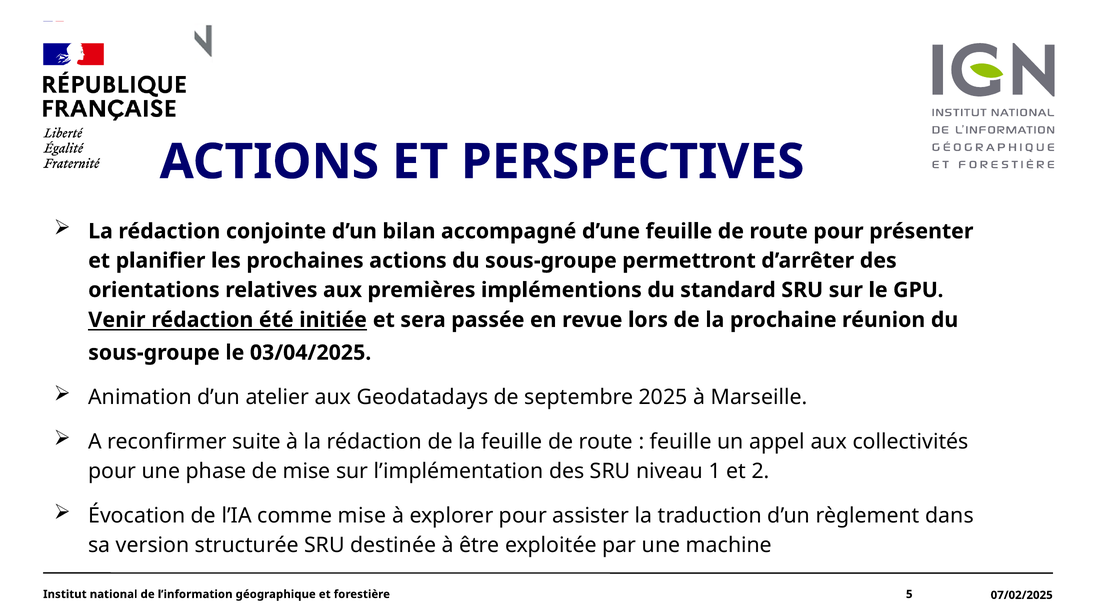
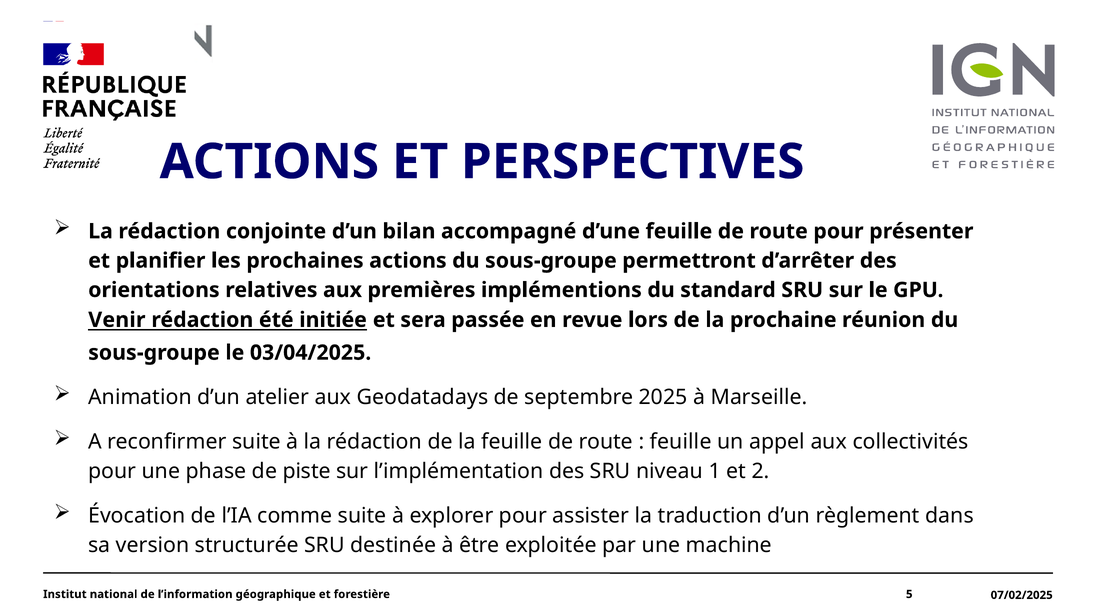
de mise: mise -> piste
comme mise: mise -> suite
